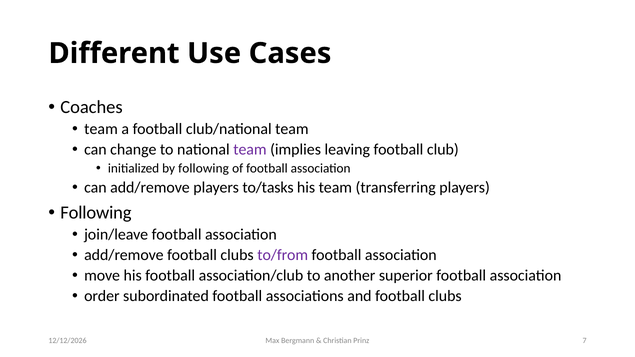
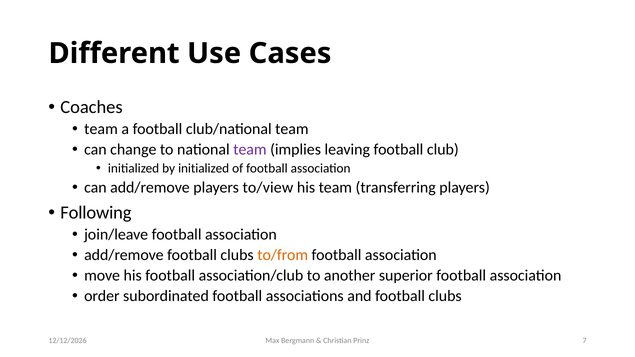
by following: following -> initialized
to/tasks: to/tasks -> to/view
to/from colour: purple -> orange
